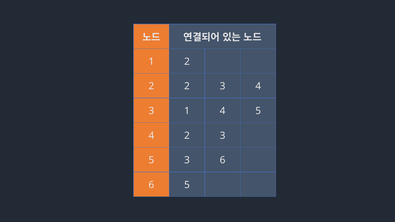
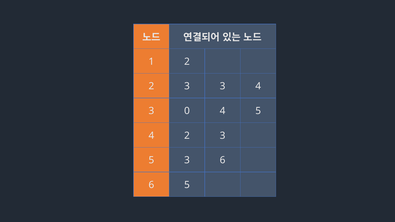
2 at (187, 86): 2 -> 3
3 1: 1 -> 0
